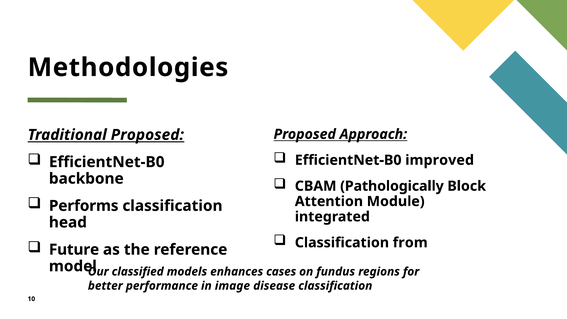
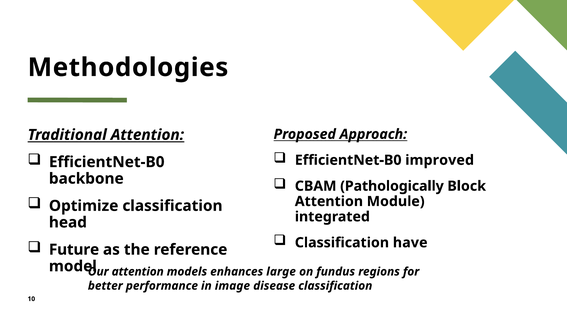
Traditional Proposed: Proposed -> Attention
Performs: Performs -> Optimize
from: from -> have
Our classified: classified -> attention
cases: cases -> large
